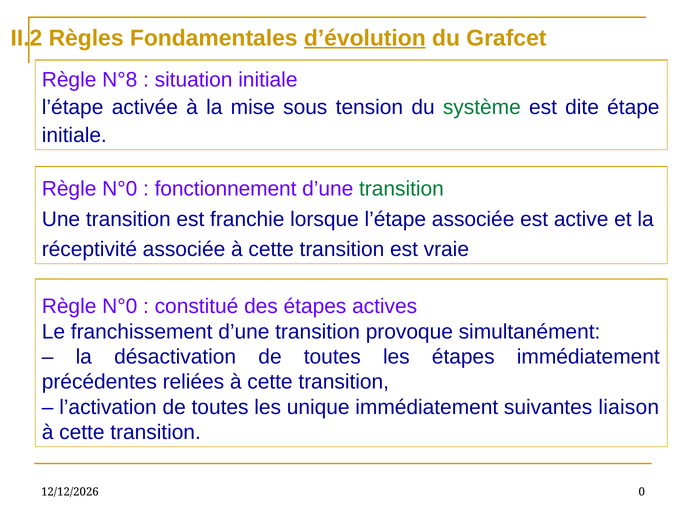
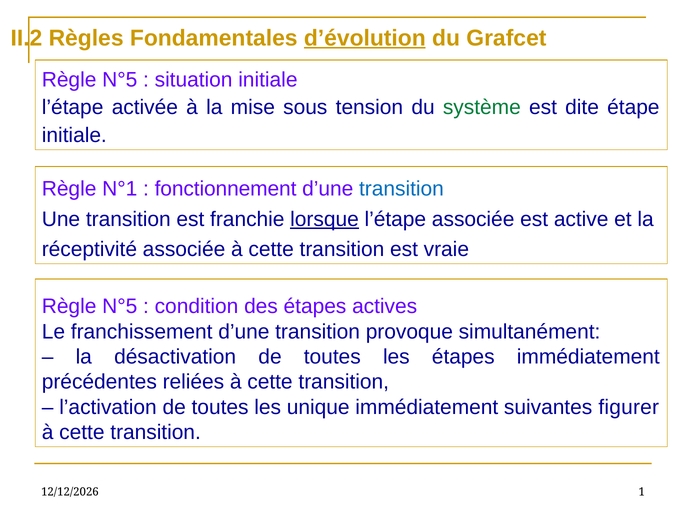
N°8 at (120, 80): N°8 -> N°5
N°0 at (120, 189): N°0 -> N°1
transition at (401, 189) colour: green -> blue
lorsque underline: none -> present
N°0 at (120, 306): N°0 -> N°5
constitué: constitué -> condition
liaison: liaison -> figurer
0: 0 -> 1
